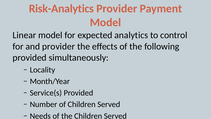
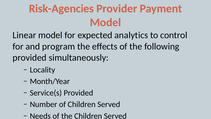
Risk-Analytics: Risk-Analytics -> Risk-Agencies
and provider: provider -> program
